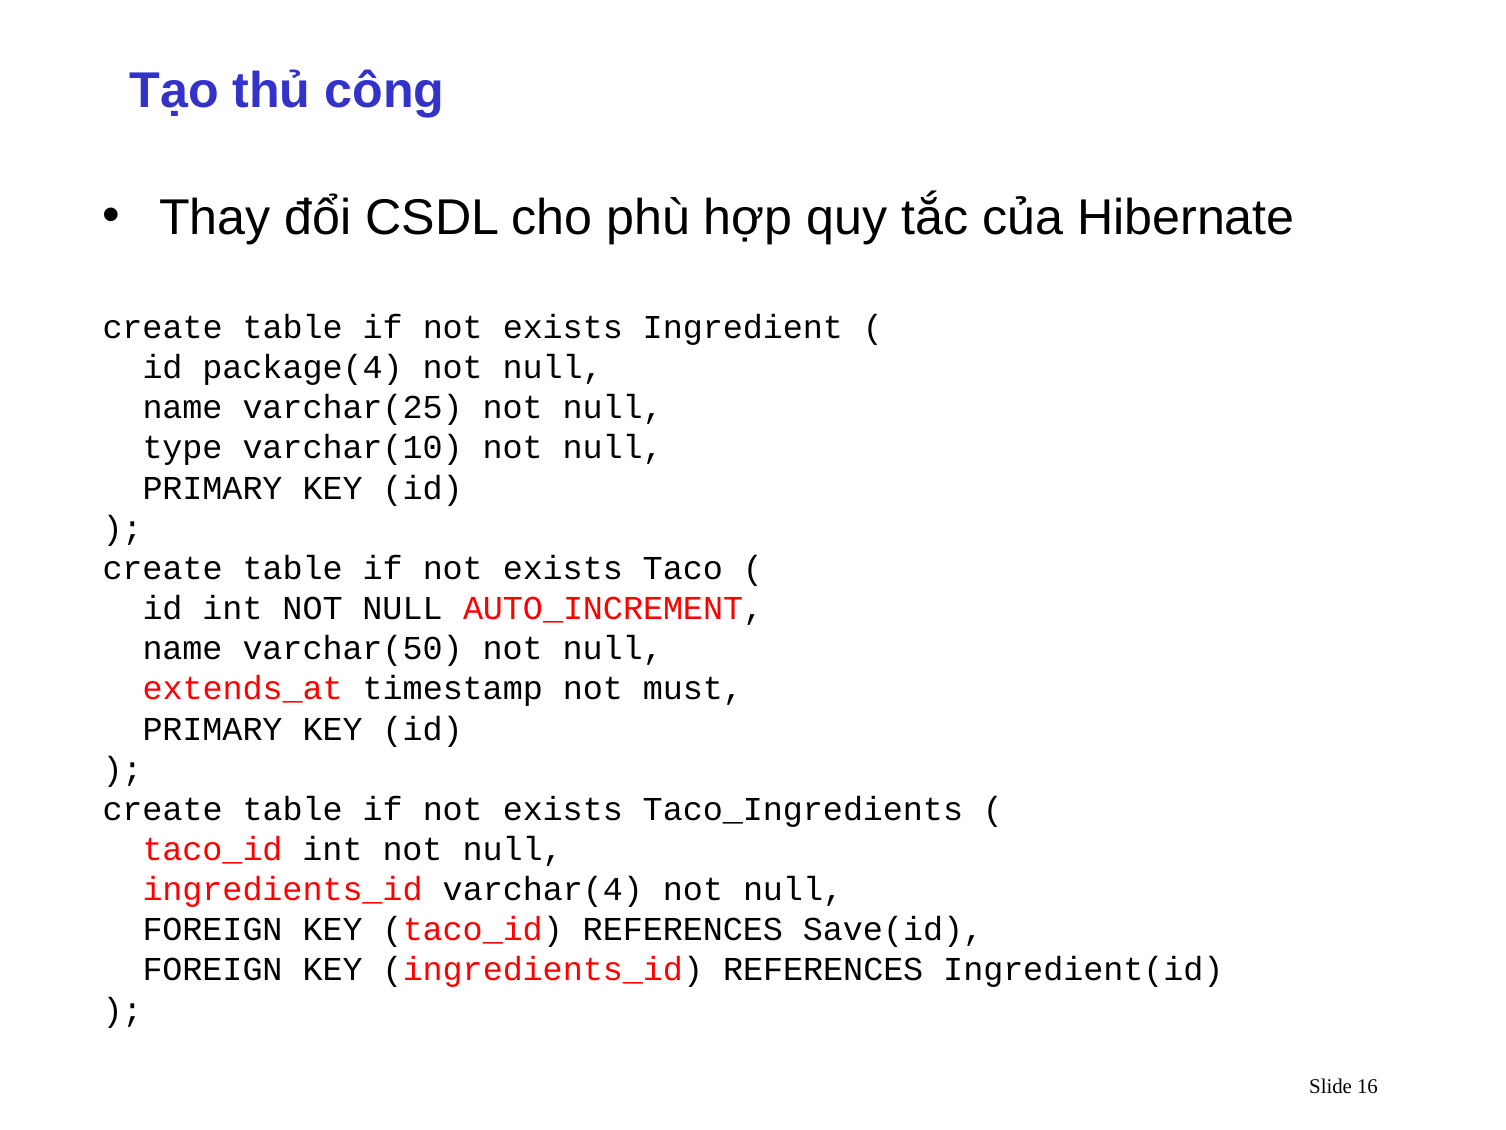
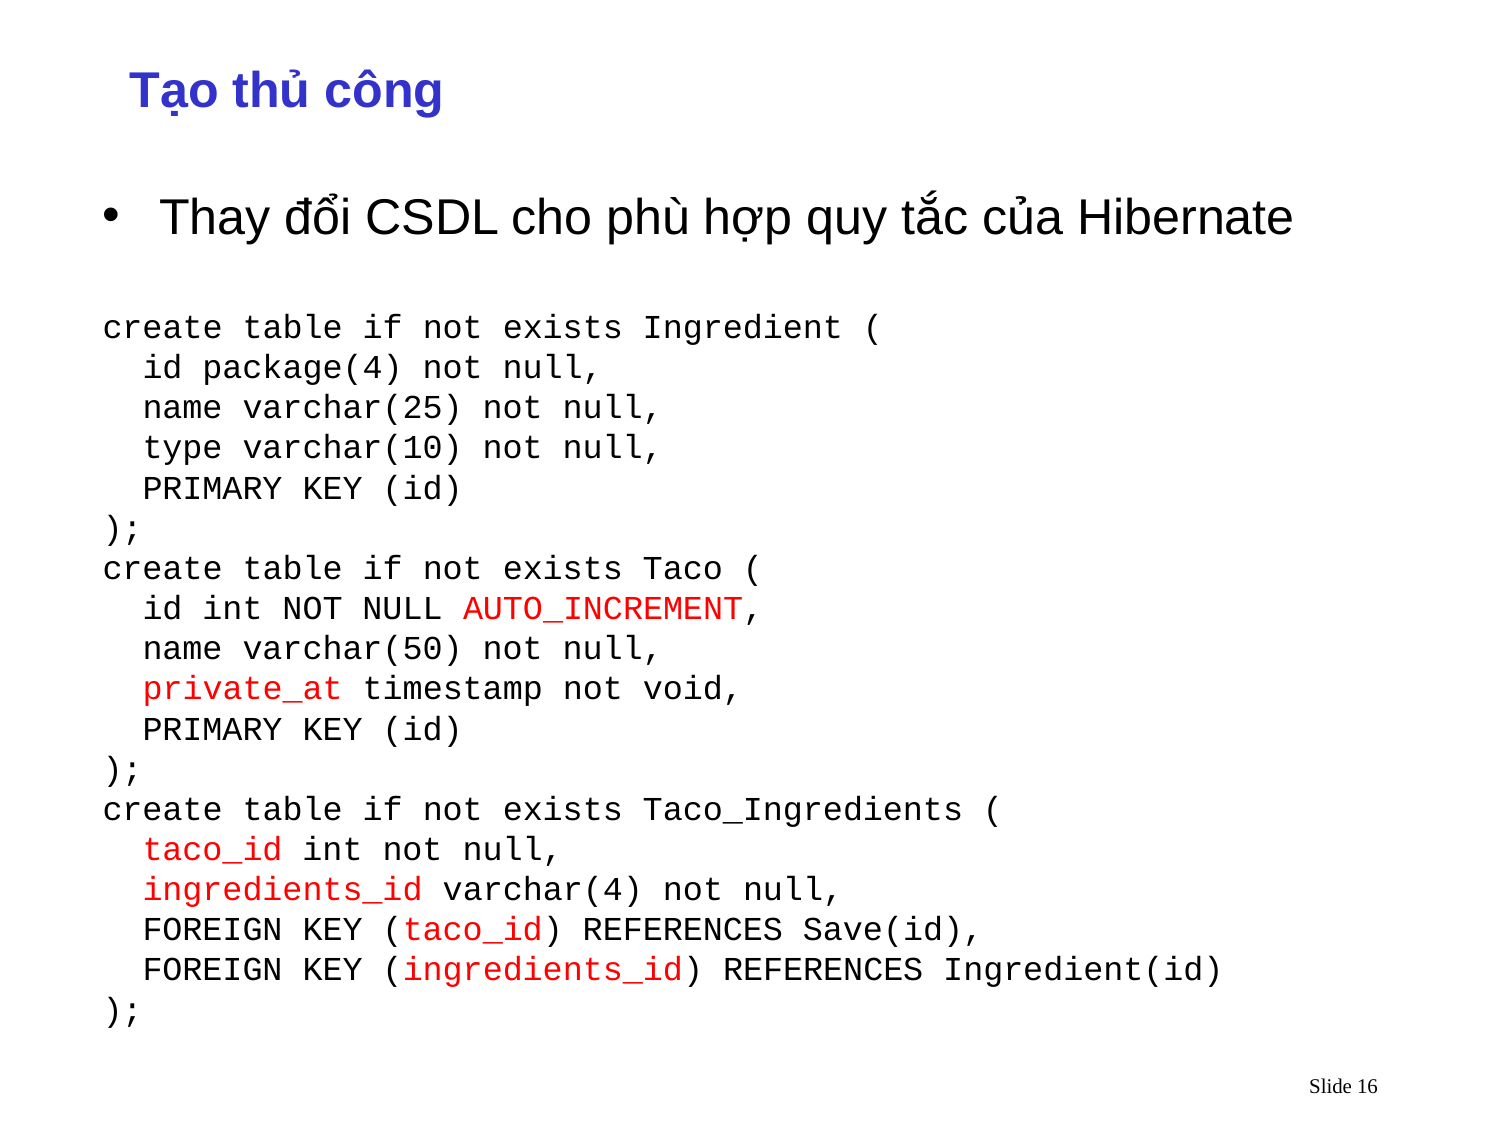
extends_at: extends_at -> private_at
must: must -> void
